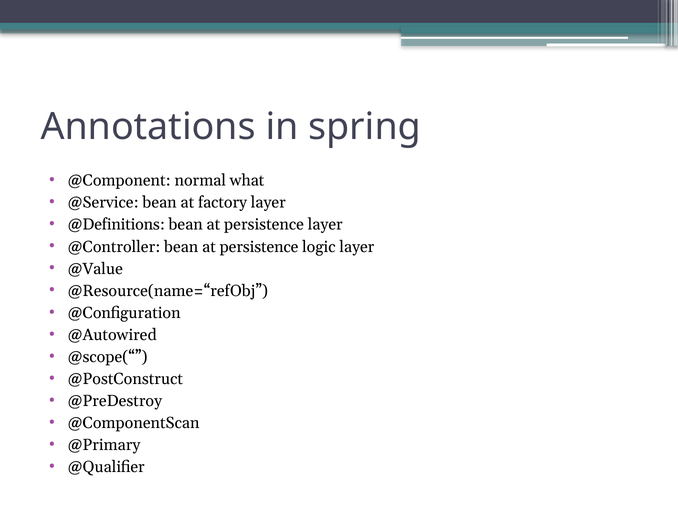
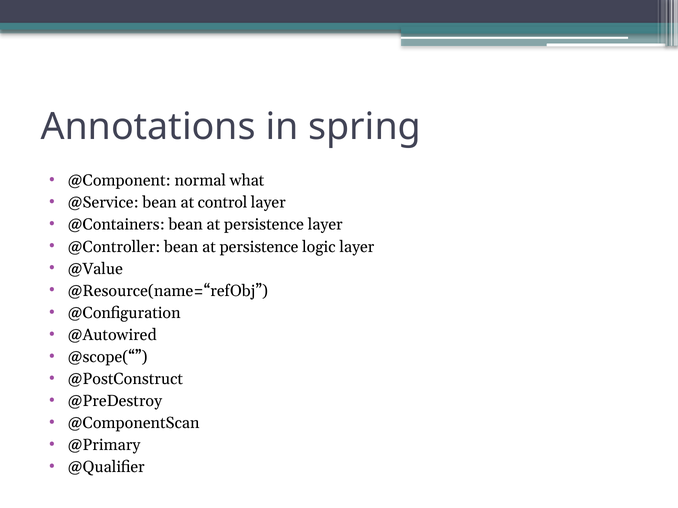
factory: factory -> control
@Definitions: @Definitions -> @Containers
